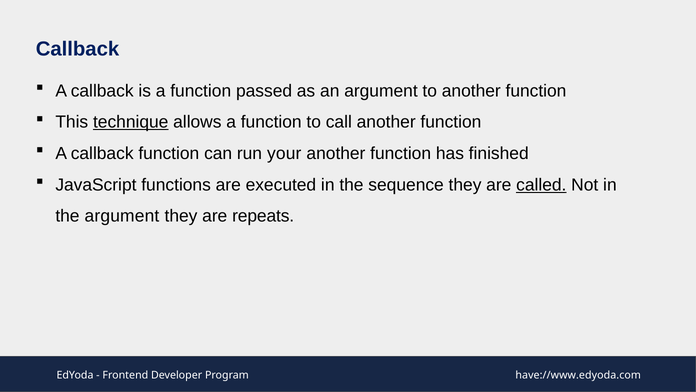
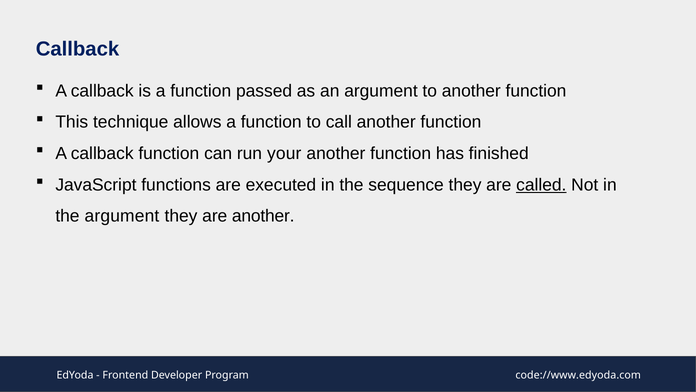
technique underline: present -> none
are repeats: repeats -> another
have://www.edyoda.com: have://www.edyoda.com -> code://www.edyoda.com
